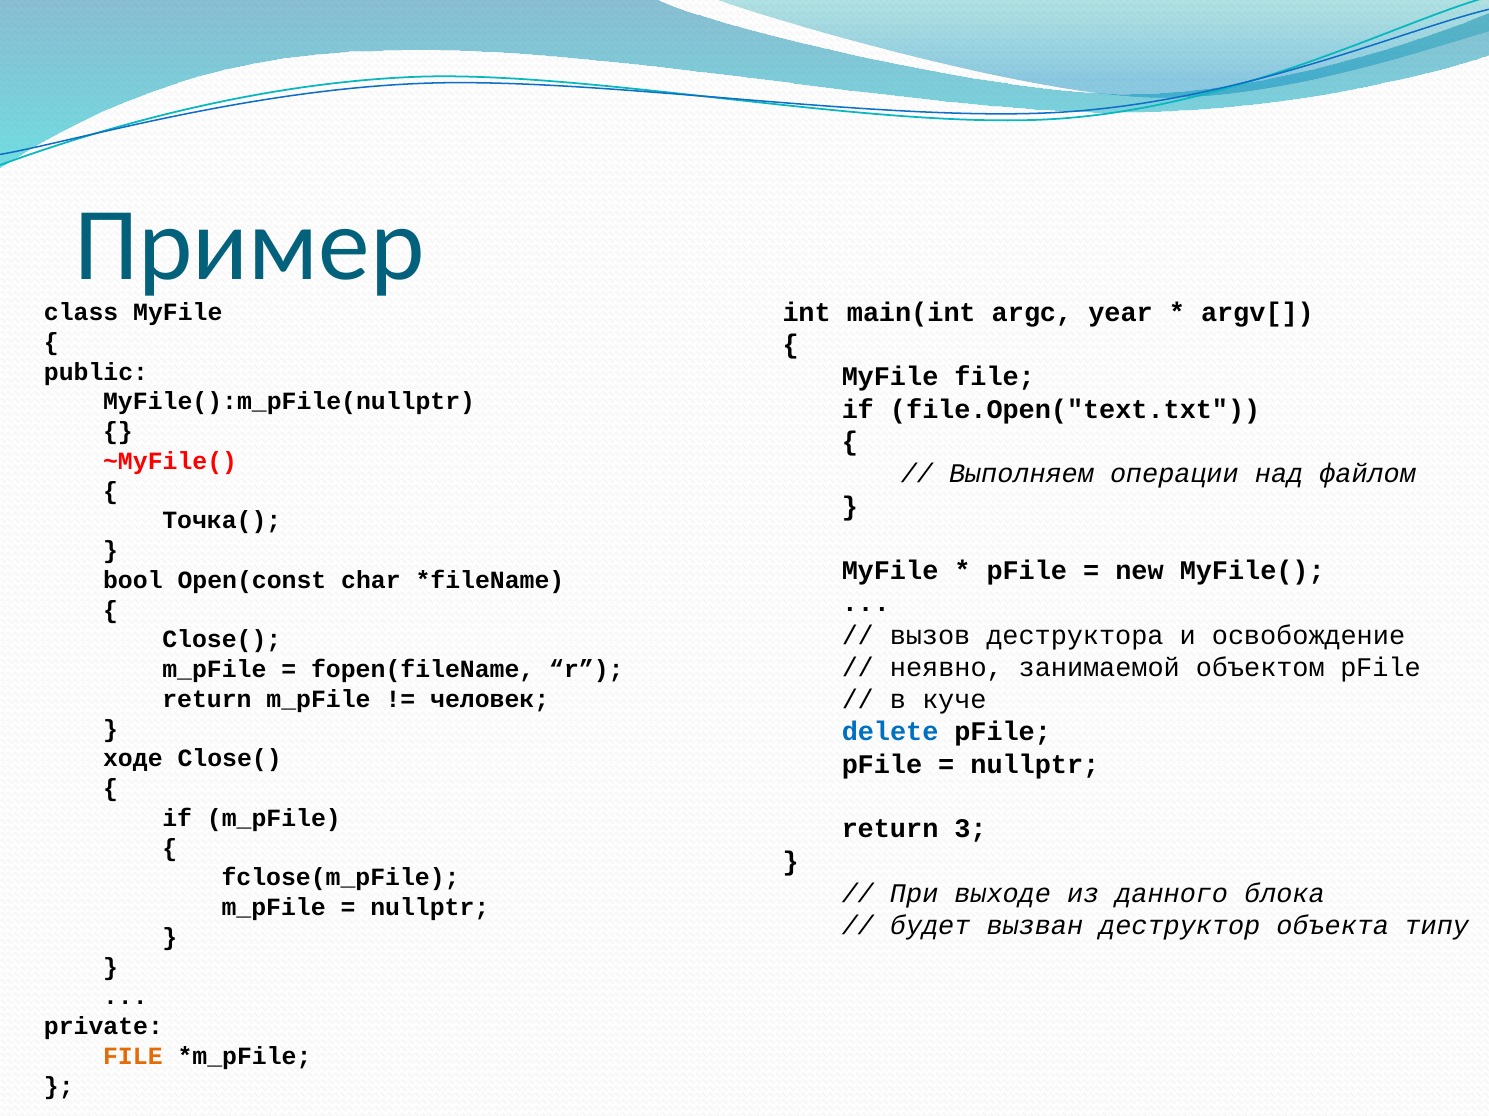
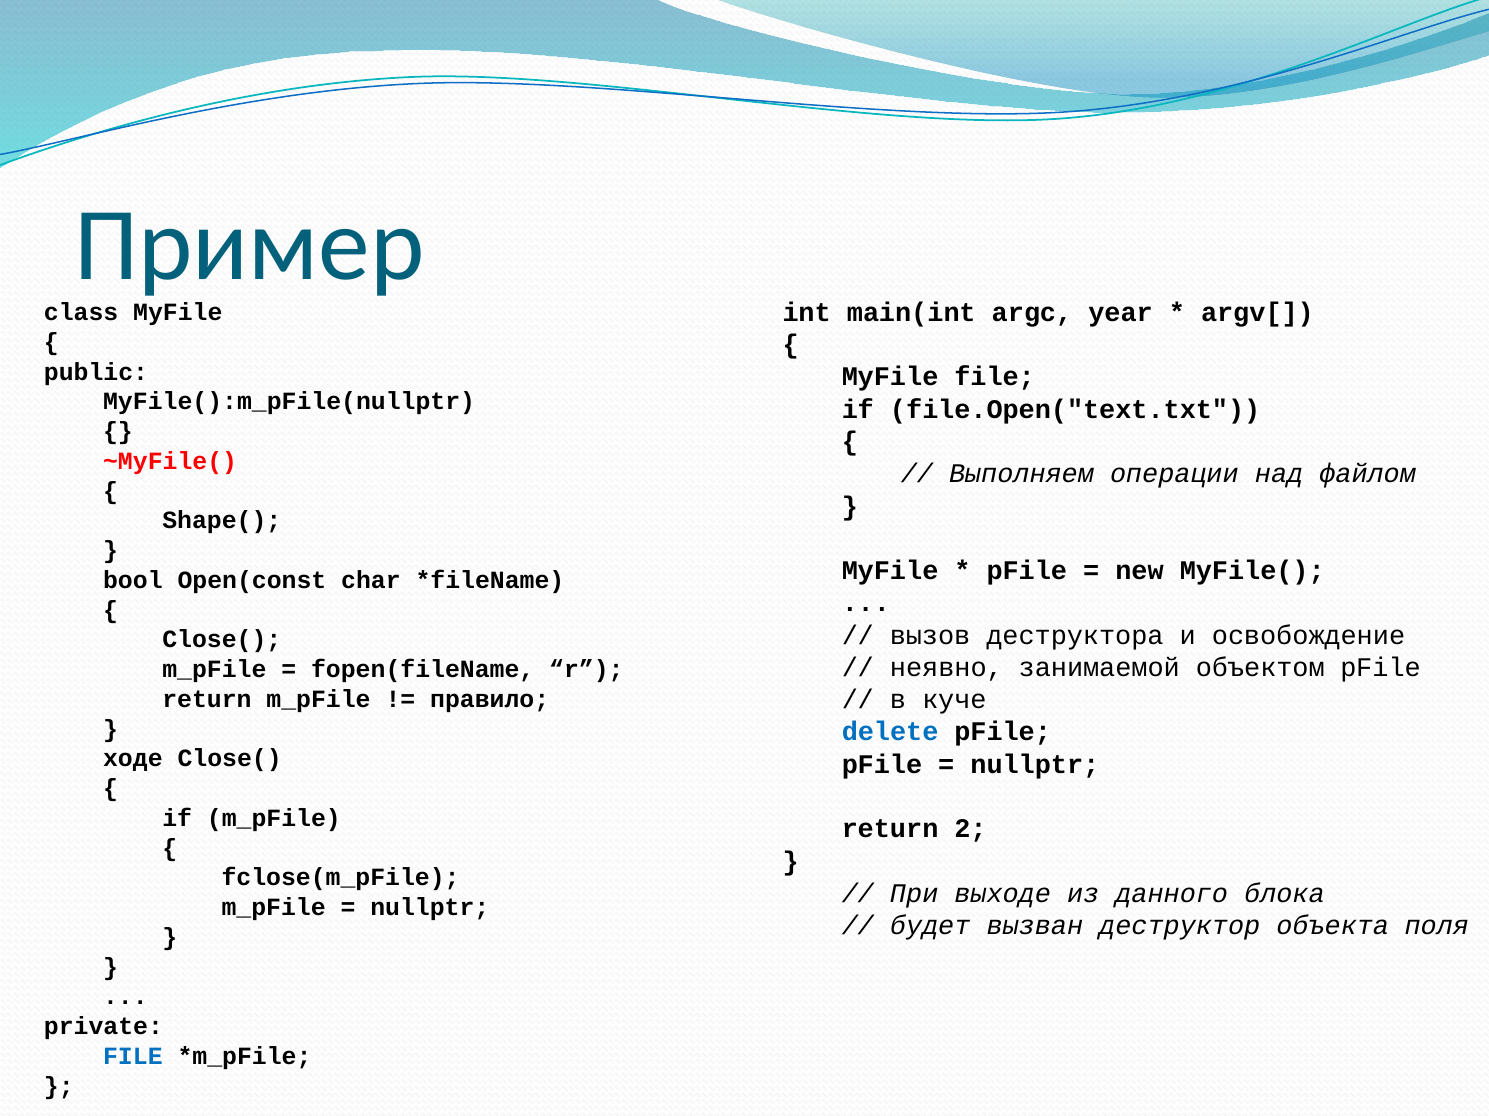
Точка(: Точка( -> Shape(
человек: человек -> правило
3: 3 -> 2
типу: типу -> поля
FILE at (133, 1057) colour: orange -> blue
